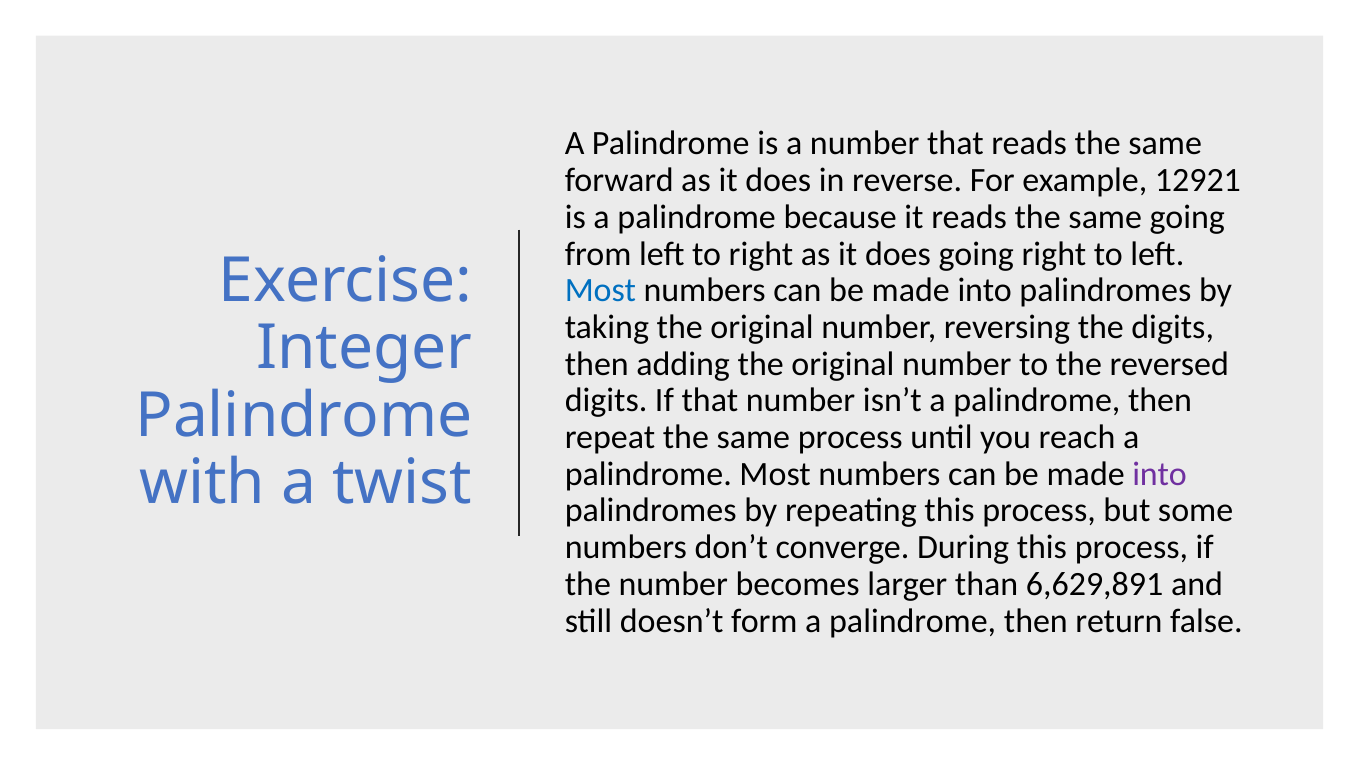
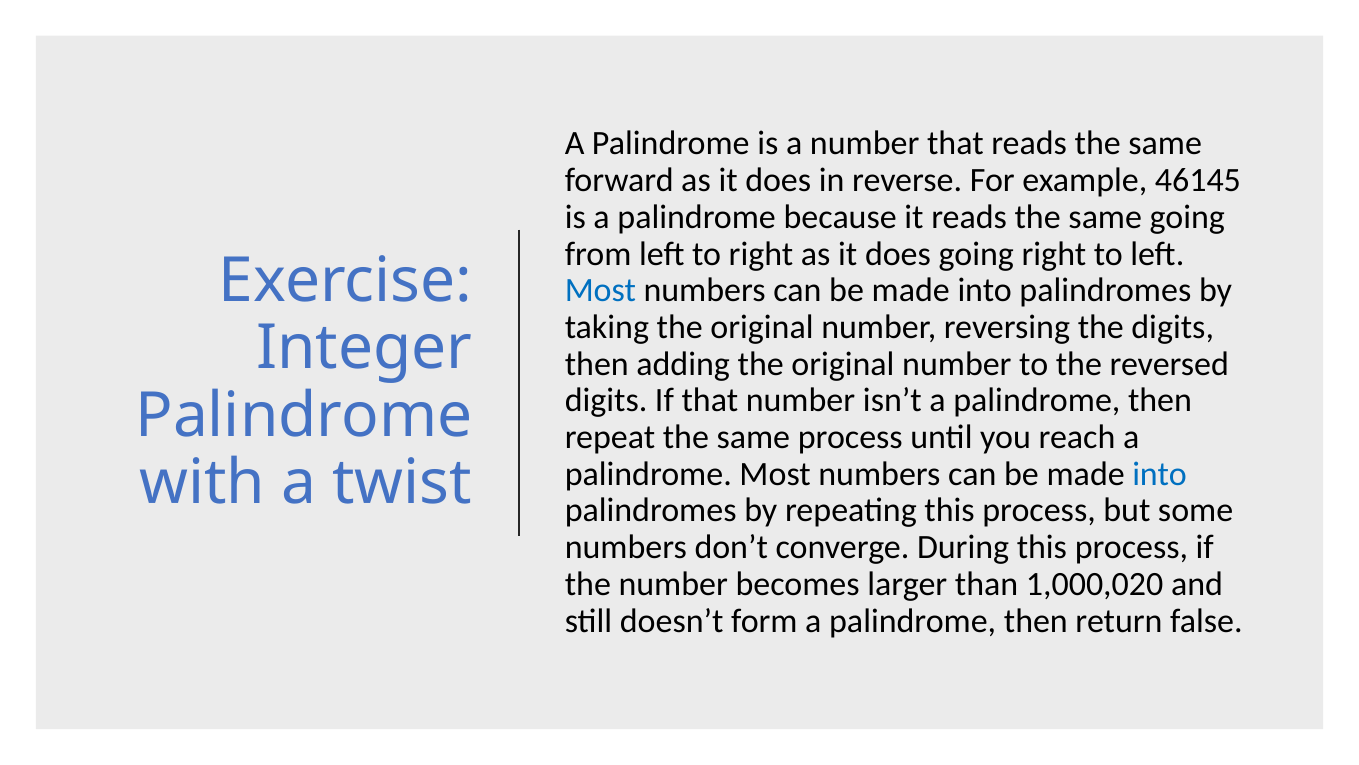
12921: 12921 -> 46145
into at (1160, 474) colour: purple -> blue
6,629,891: 6,629,891 -> 1,000,020
